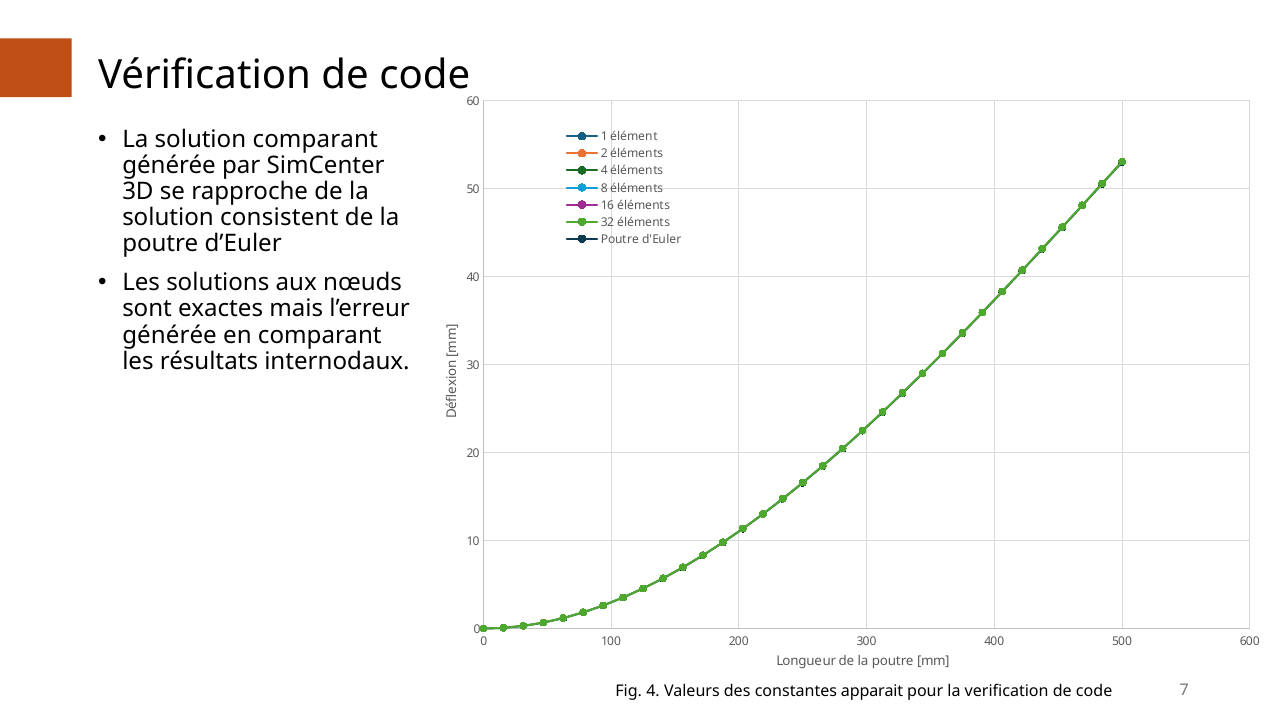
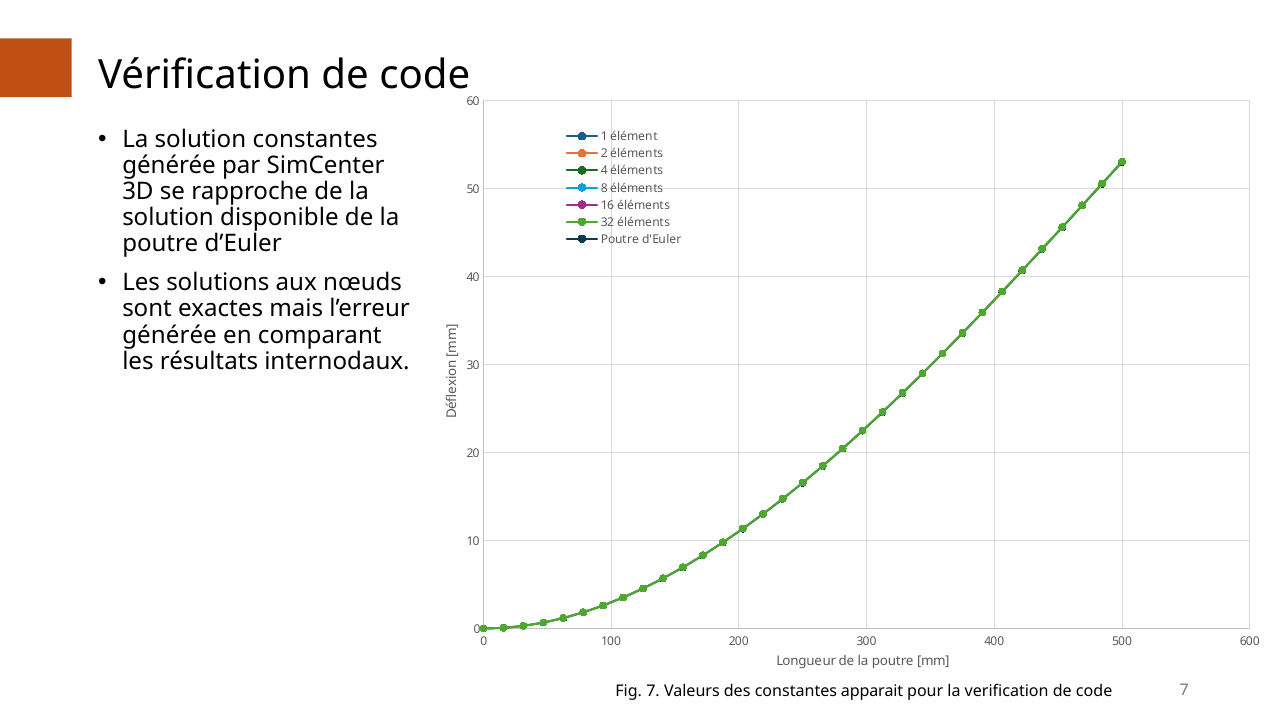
solution comparant: comparant -> constantes
consistent: consistent -> disponible
Fig 4: 4 -> 7
